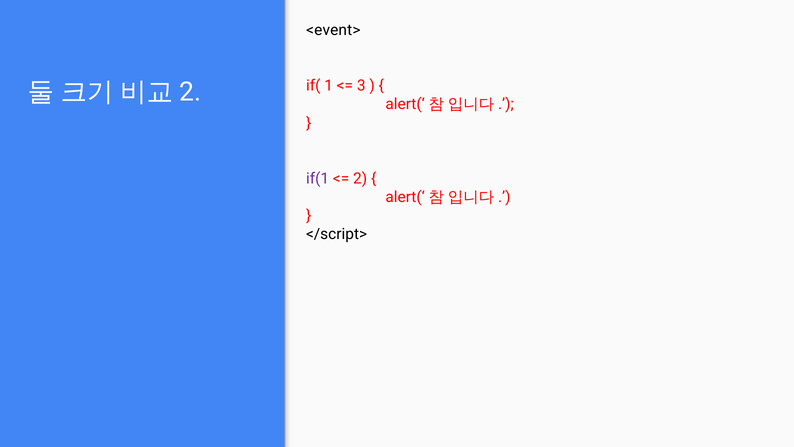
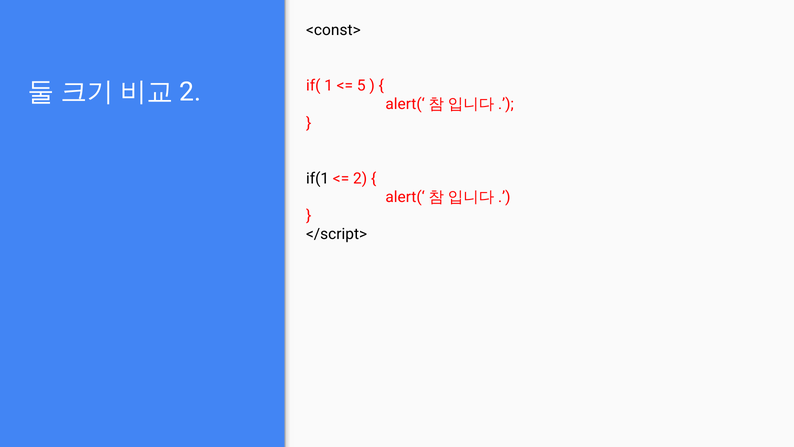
<event>: <event> -> <const>
3: 3 -> 5
if(1 colour: purple -> black
